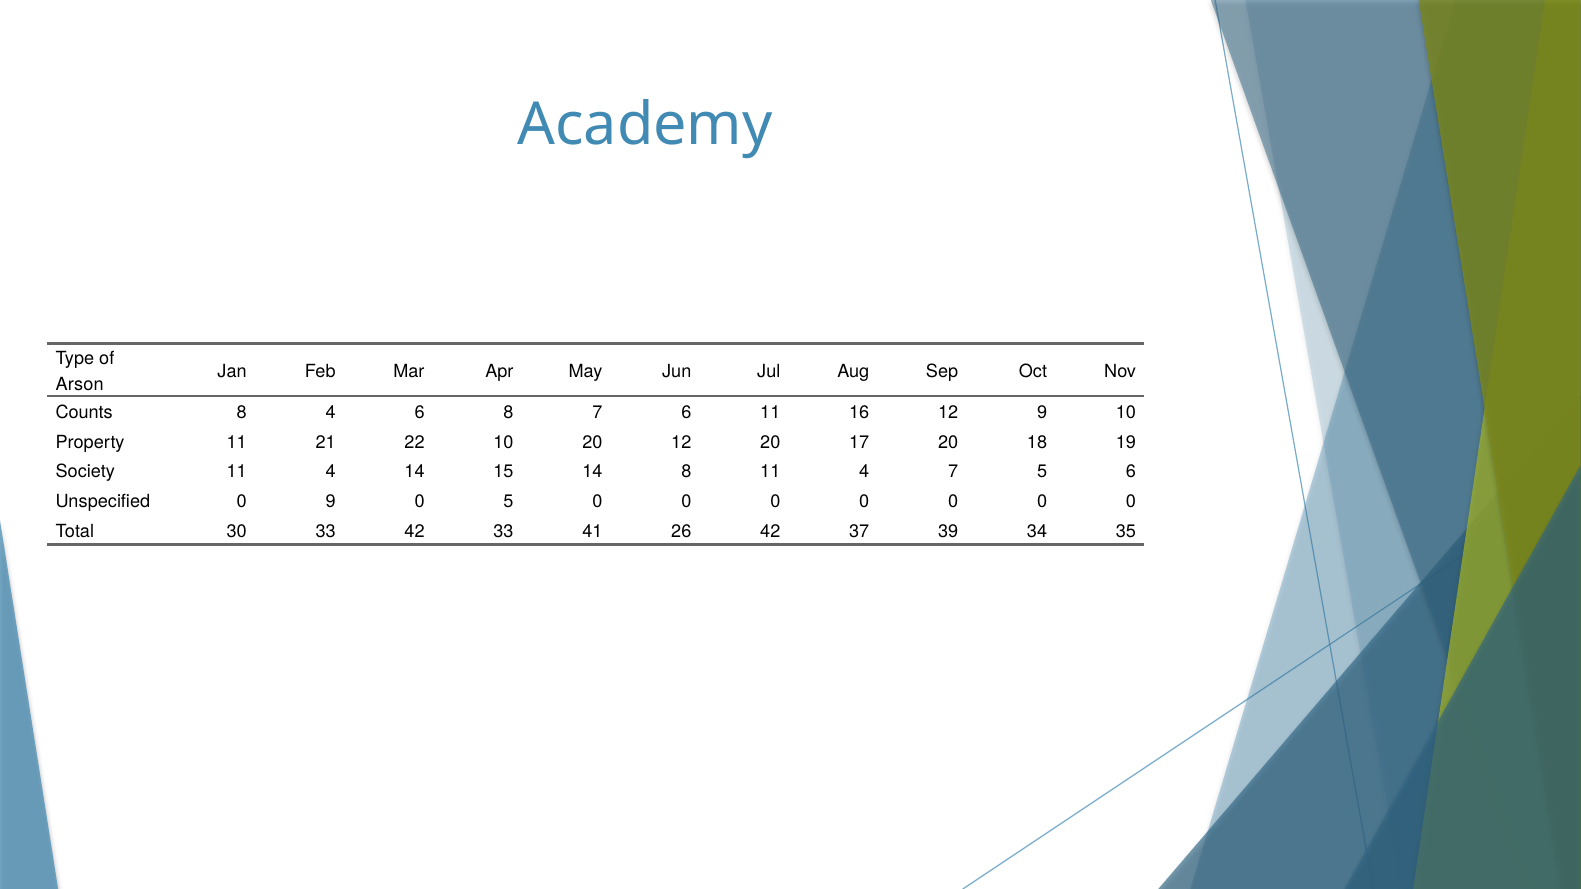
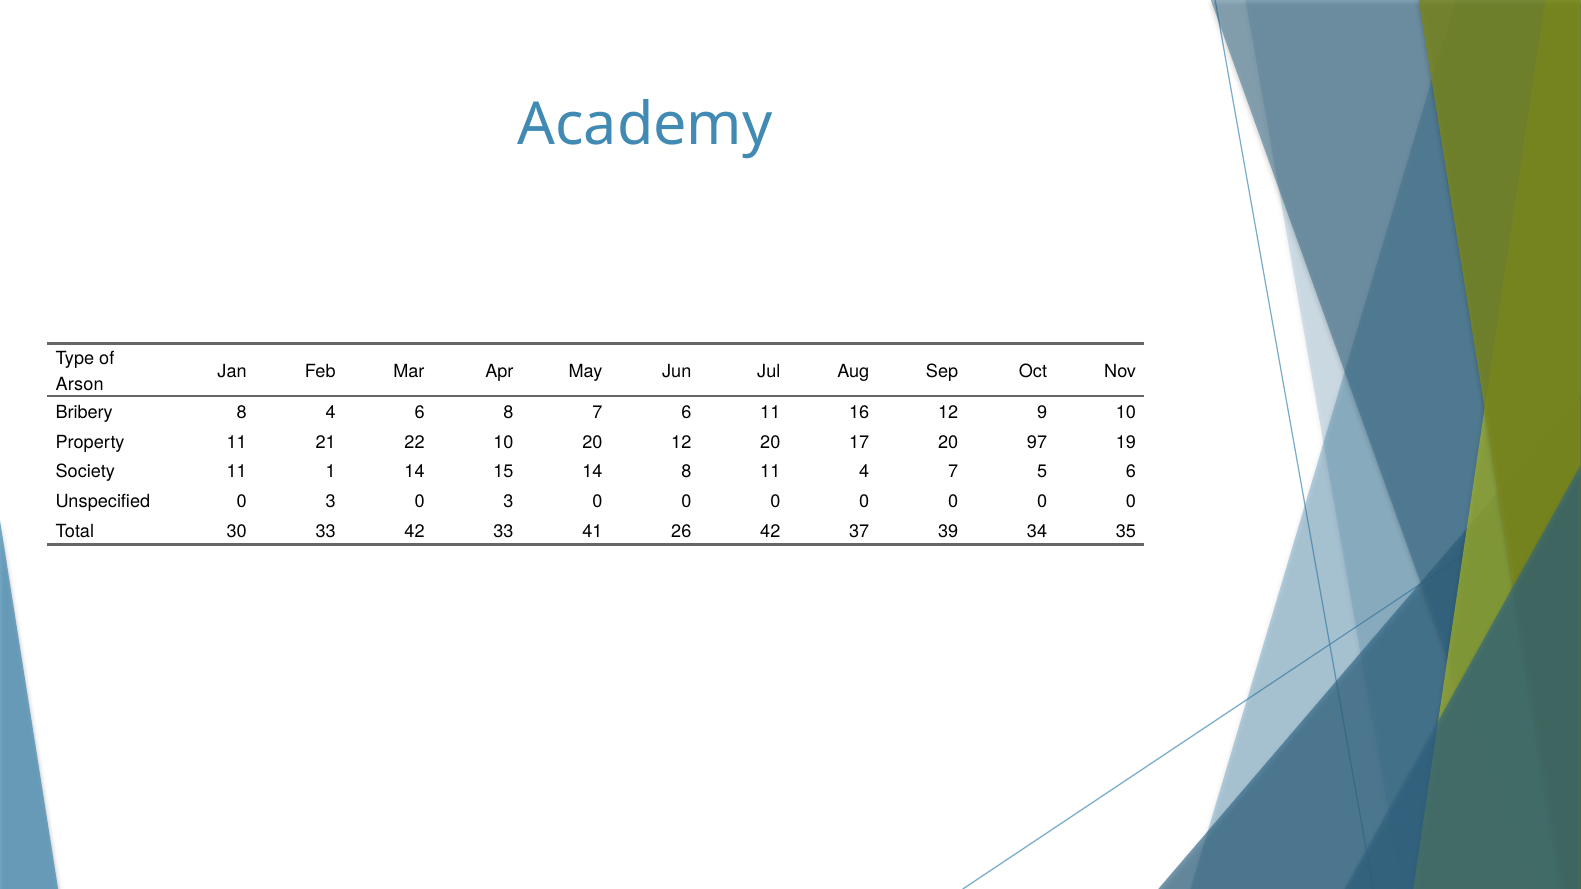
Counts: Counts -> Bribery
18: 18 -> 97
Society 11 4: 4 -> 1
Unspecified 0 9: 9 -> 3
5 at (509, 502): 5 -> 3
